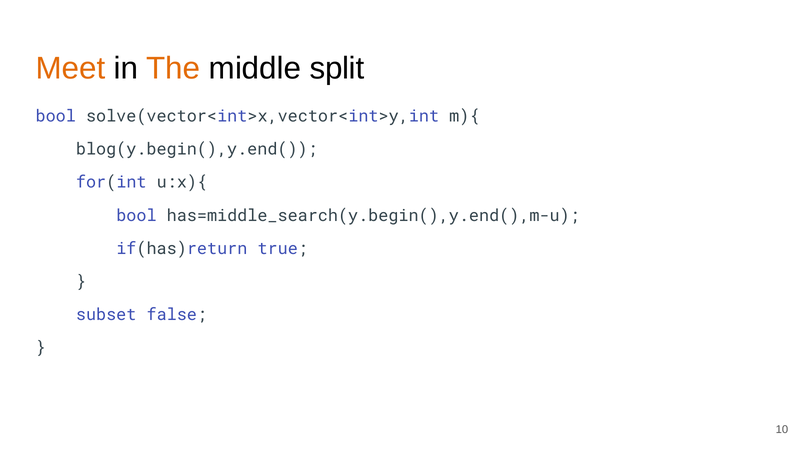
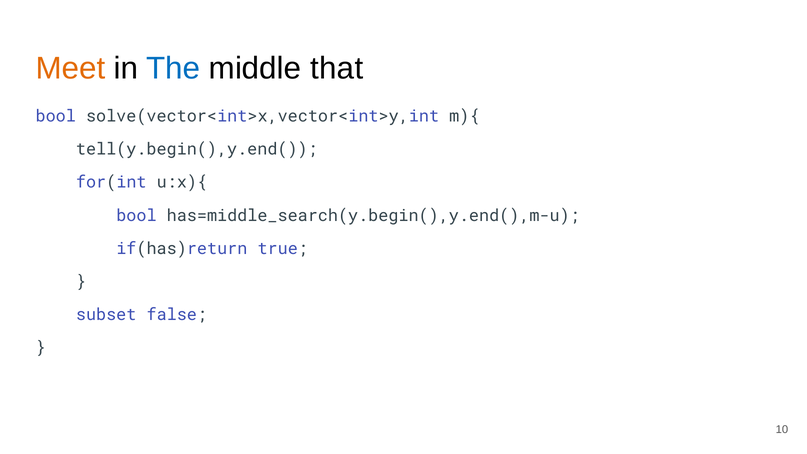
The colour: orange -> blue
split: split -> that
blog(y.begin(),y.end(: blog(y.begin(),y.end( -> tell(y.begin(),y.end(
